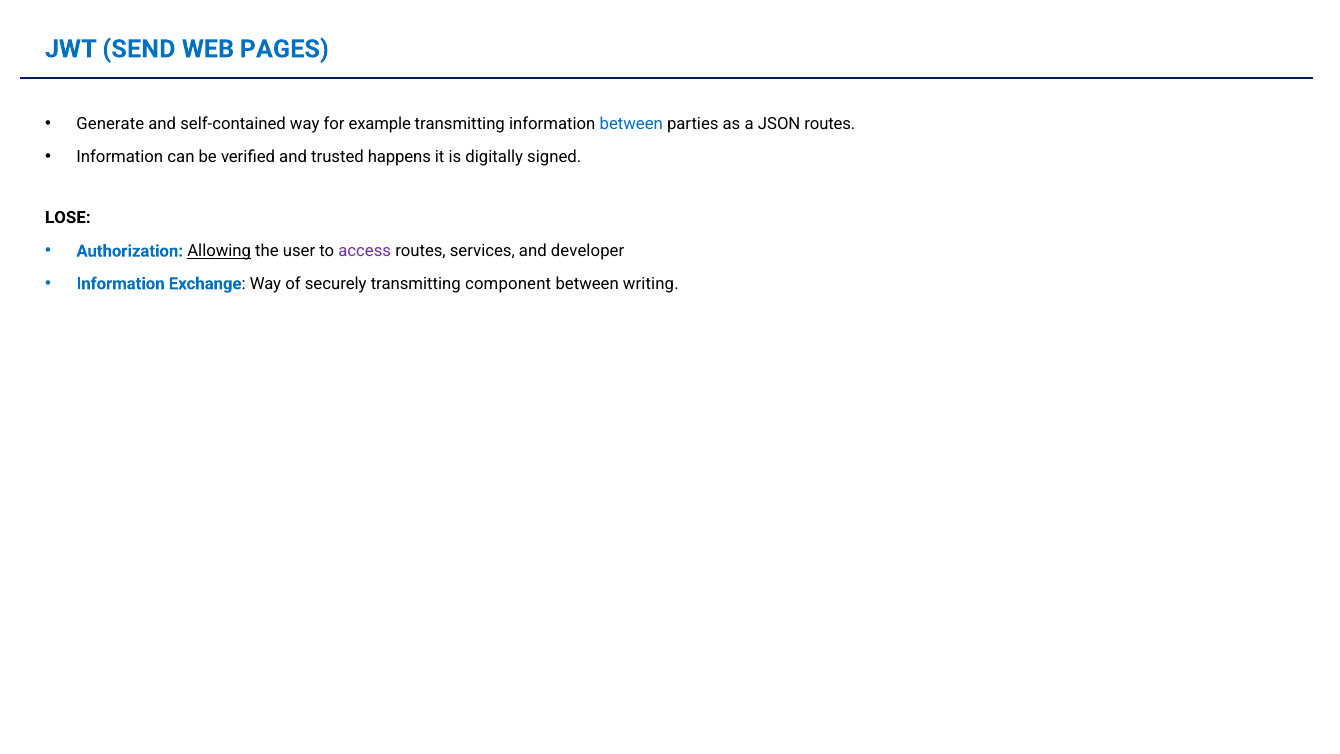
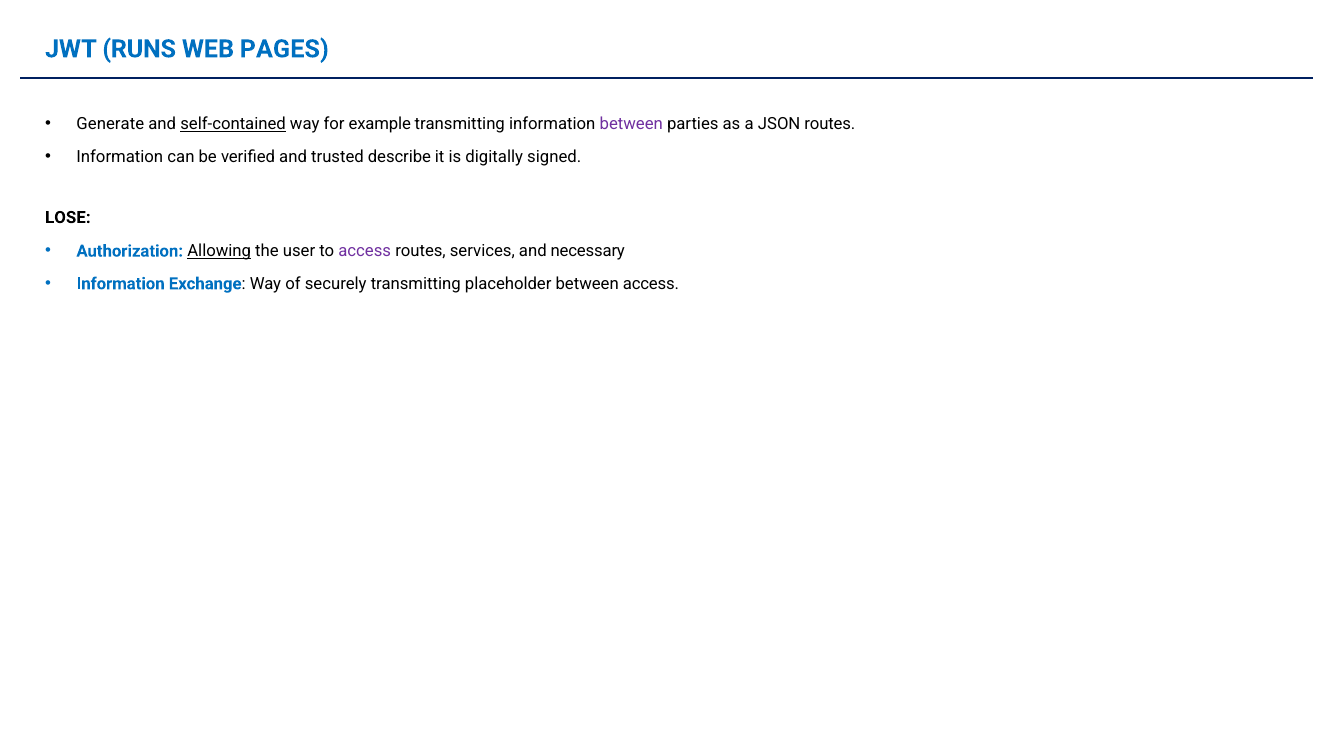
SEND: SEND -> RUNS
self-contained underline: none -> present
between at (631, 124) colour: blue -> purple
happens: happens -> describe
developer: developer -> necessary
component: component -> placeholder
between writing: writing -> access
